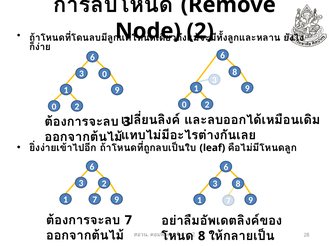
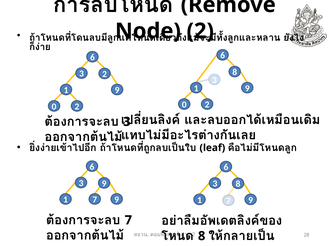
3 0: 0 -> 2
3 2: 2 -> 9
